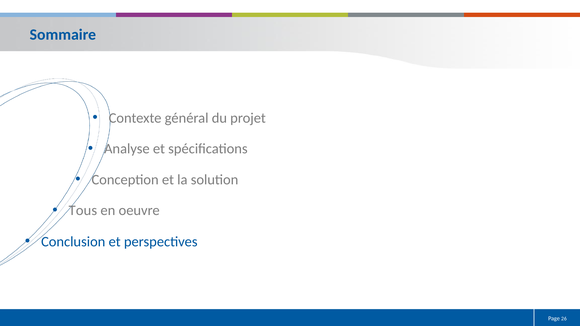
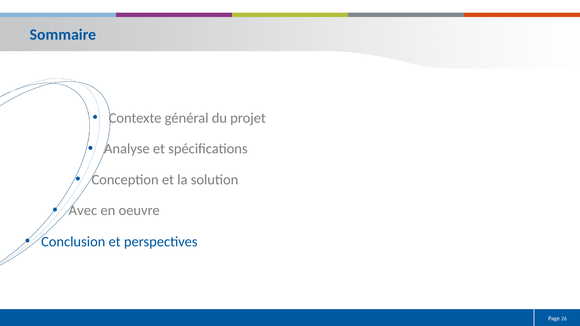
Tous: Tous -> Avec
